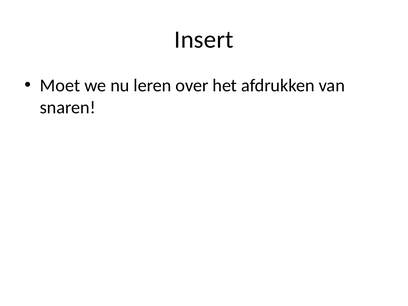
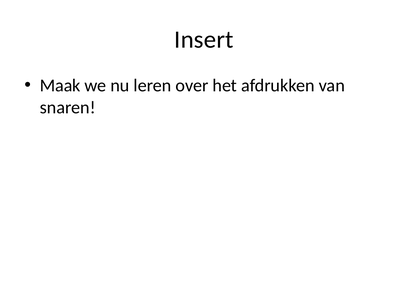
Moet: Moet -> Maak
